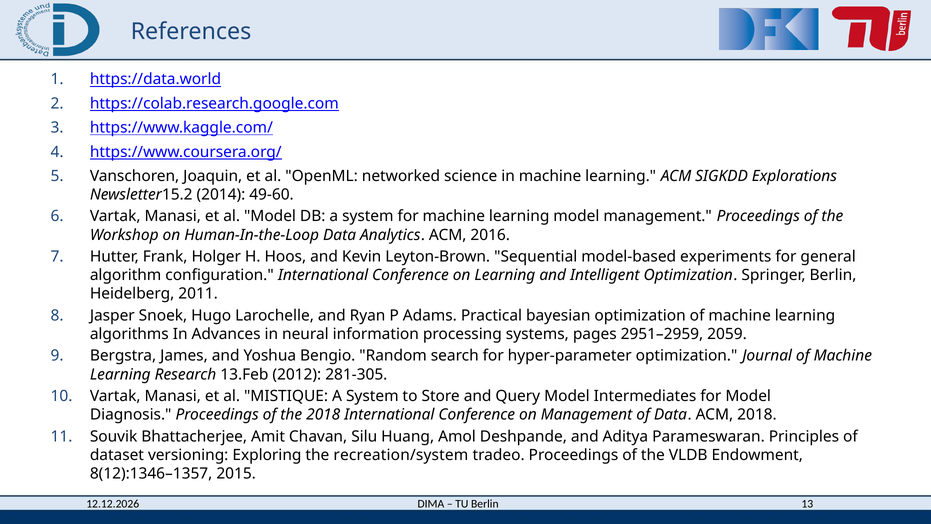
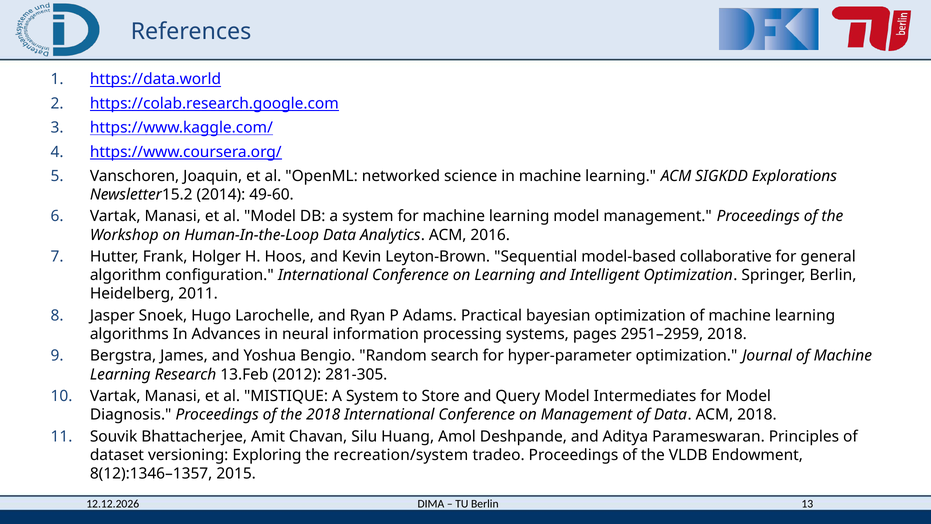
experiments: experiments -> collaborative
2951–2959 2059: 2059 -> 2018
